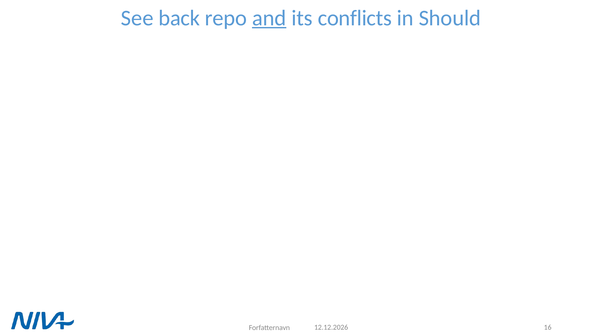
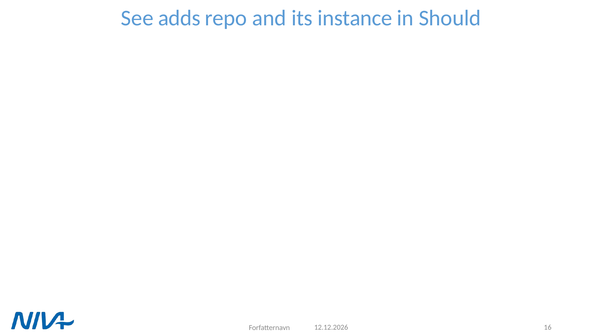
back: back -> adds
and underline: present -> none
conflicts: conflicts -> instance
